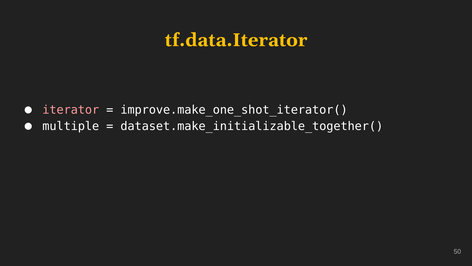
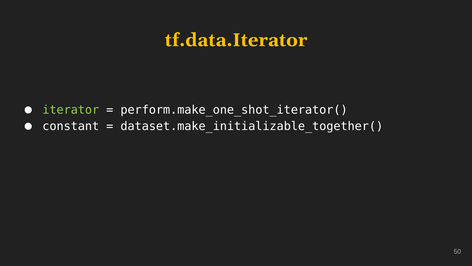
iterator colour: pink -> light green
improve.make_one_shot_iterator(: improve.make_one_shot_iterator( -> perform.make_one_shot_iterator(
multiple: multiple -> constant
